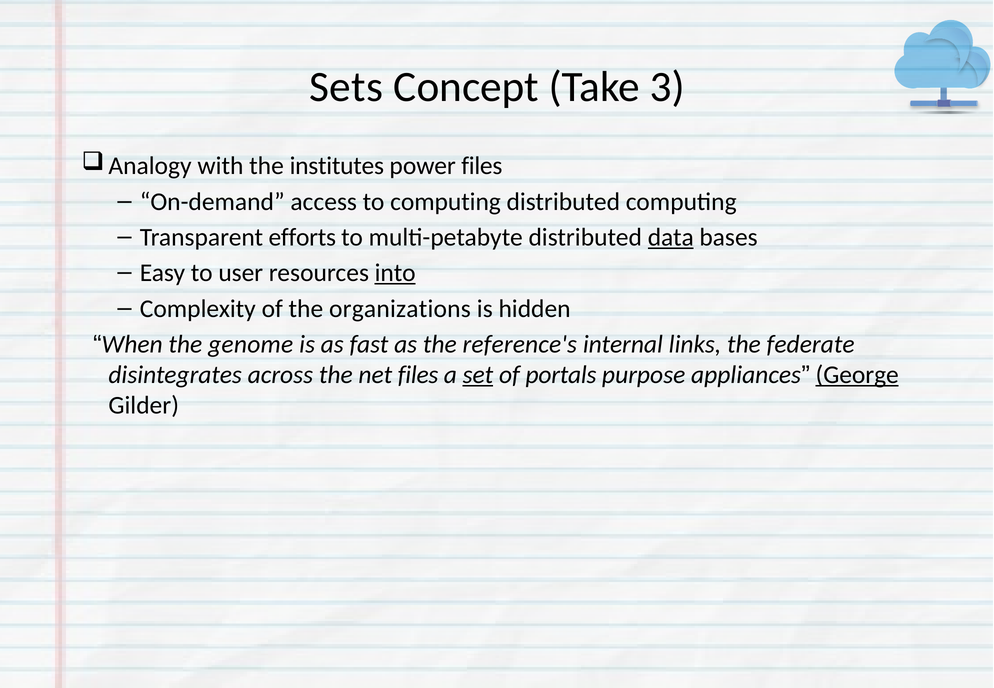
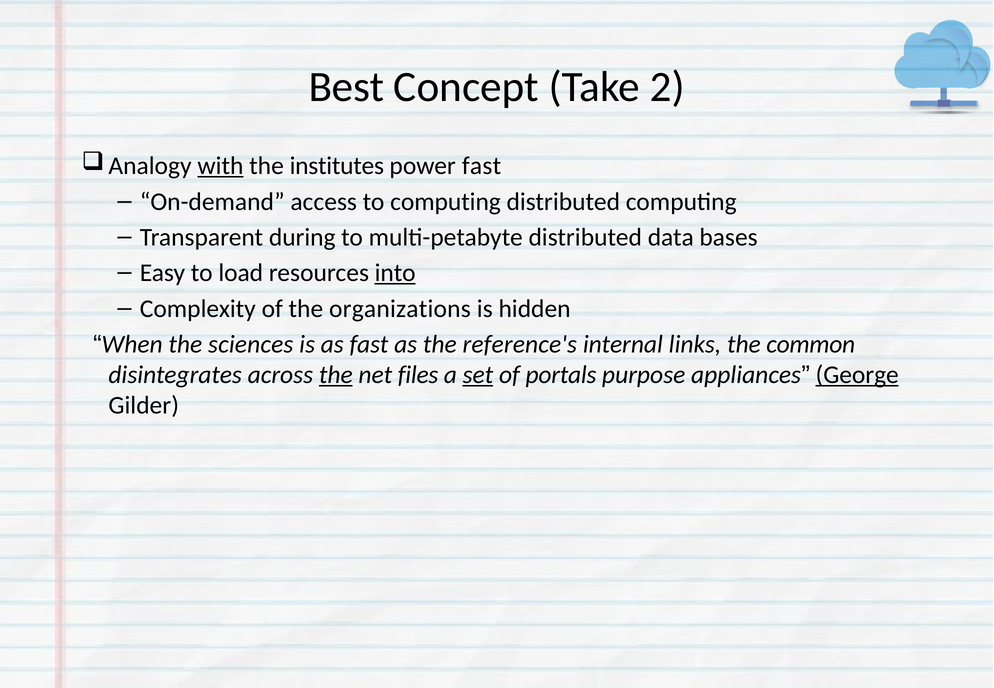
Sets: Sets -> Best
3: 3 -> 2
with underline: none -> present
power files: files -> fast
efforts: efforts -> during
data underline: present -> none
user: user -> load
genome: genome -> sciences
federate: federate -> common
the at (336, 375) underline: none -> present
